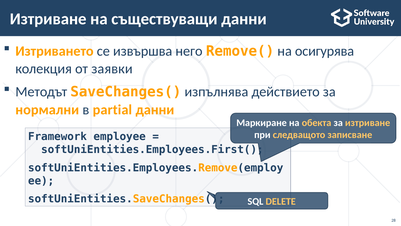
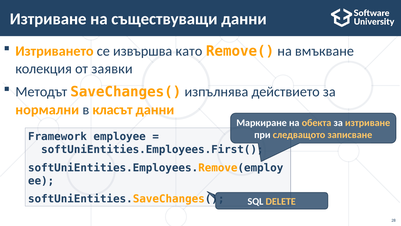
него: него -> като
осигурява: осигурява -> вмъкване
partial: partial -> класът
